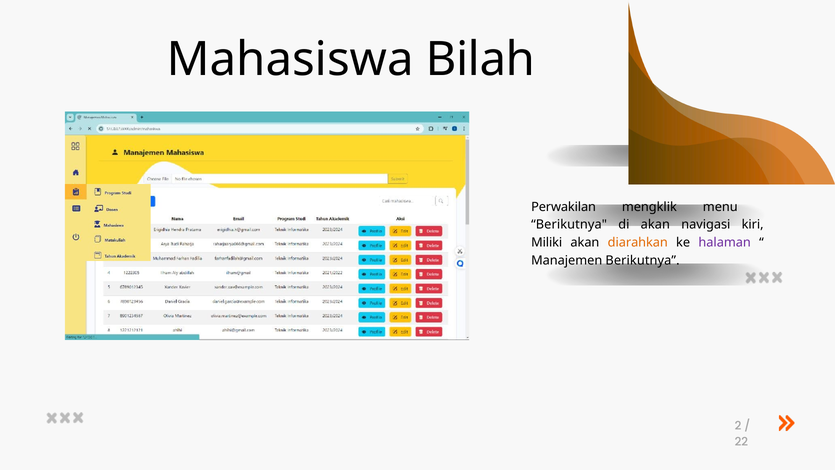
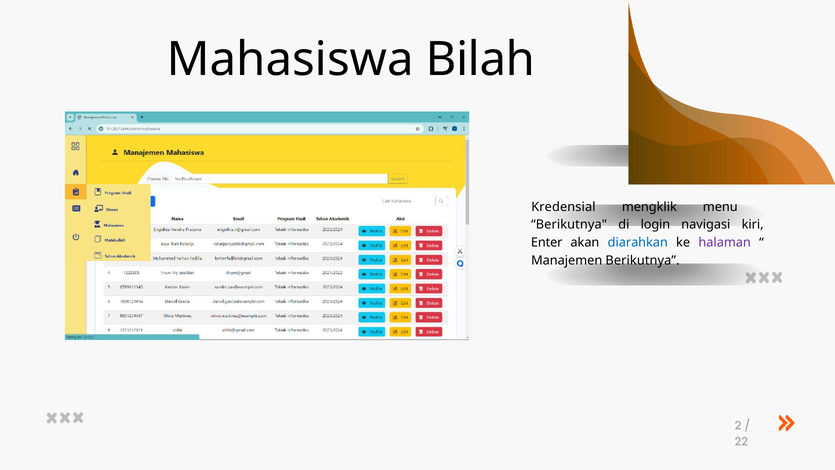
Perwakilan: Perwakilan -> Kredensial
di akan: akan -> login
Miliki: Miliki -> Enter
diarahkan colour: orange -> blue
